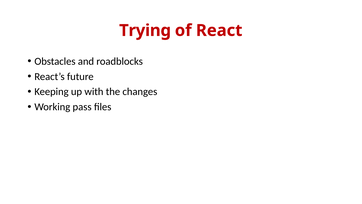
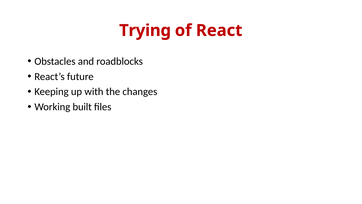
pass: pass -> built
